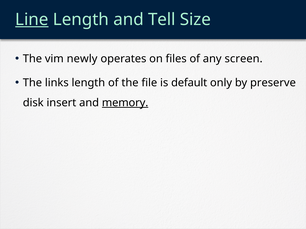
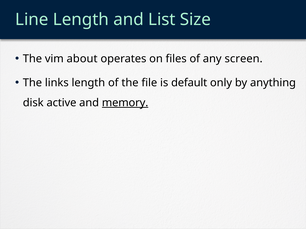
Line underline: present -> none
Tell: Tell -> List
newly: newly -> about
preserve: preserve -> anything
insert: insert -> active
